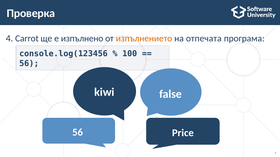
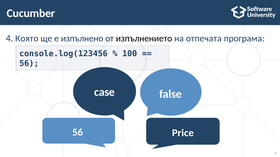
Проверка: Проверка -> Cucumber
Carrot: Carrot -> Която
изпълнението colour: orange -> black
kiwi: kiwi -> casе
